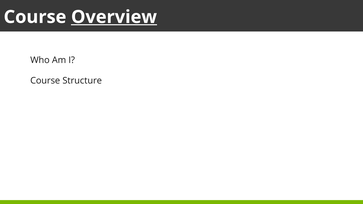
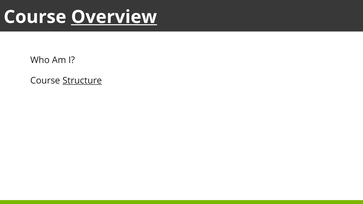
Structure underline: none -> present
